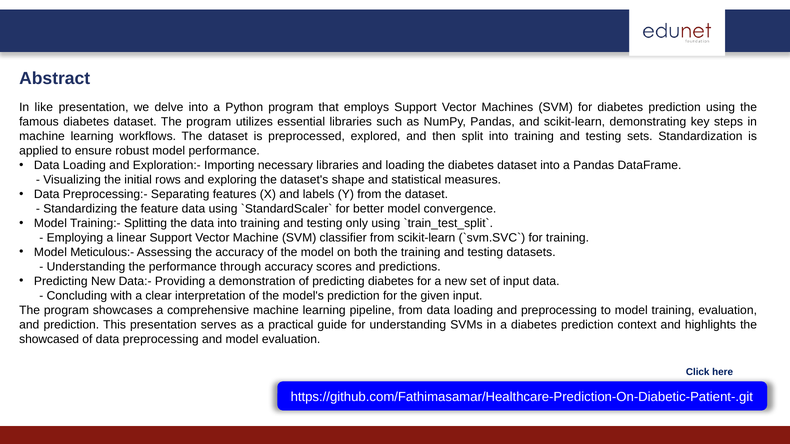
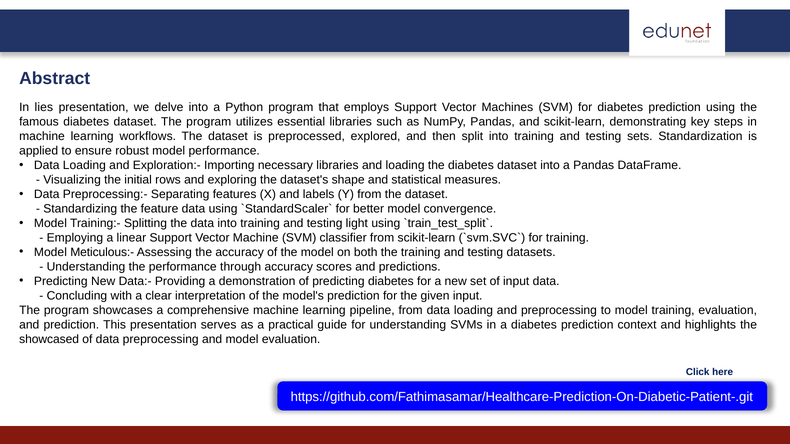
like: like -> lies
only: only -> light
